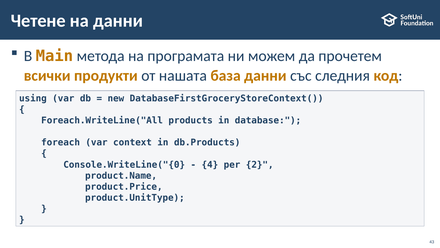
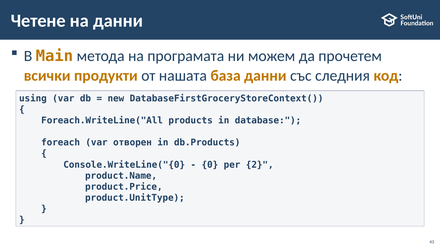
context: context -> отворен
4: 4 -> 0
